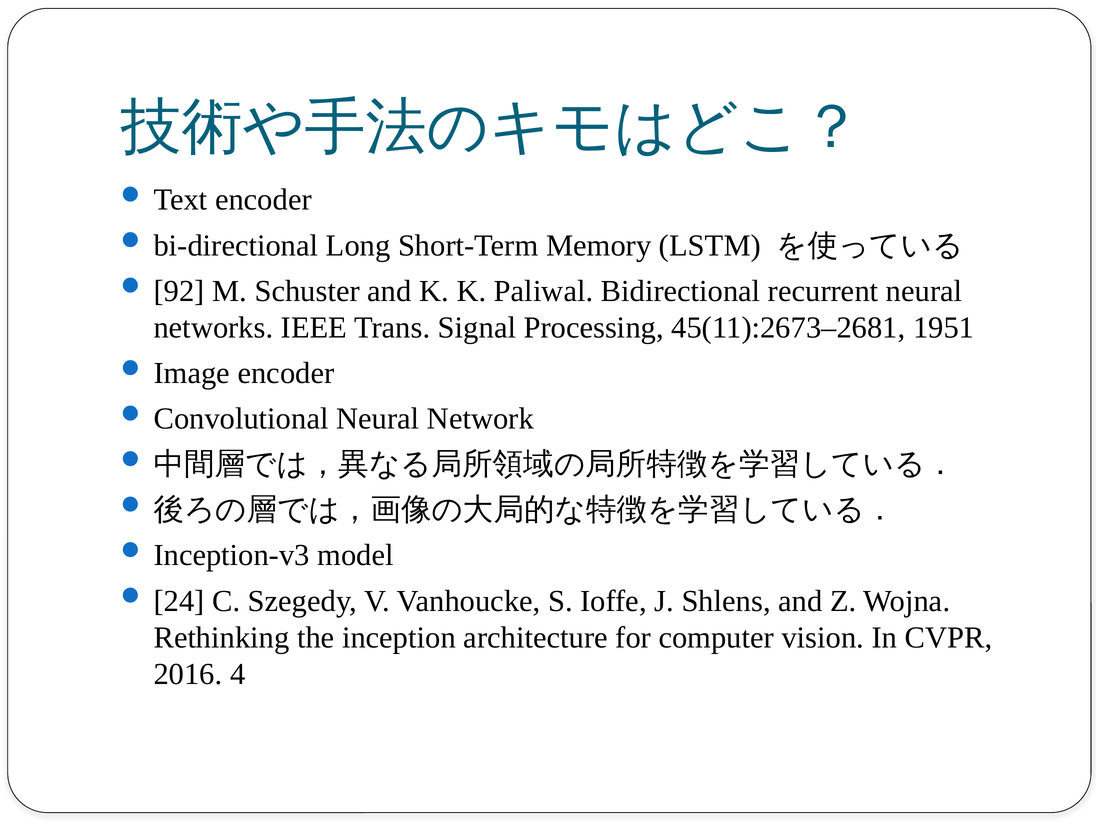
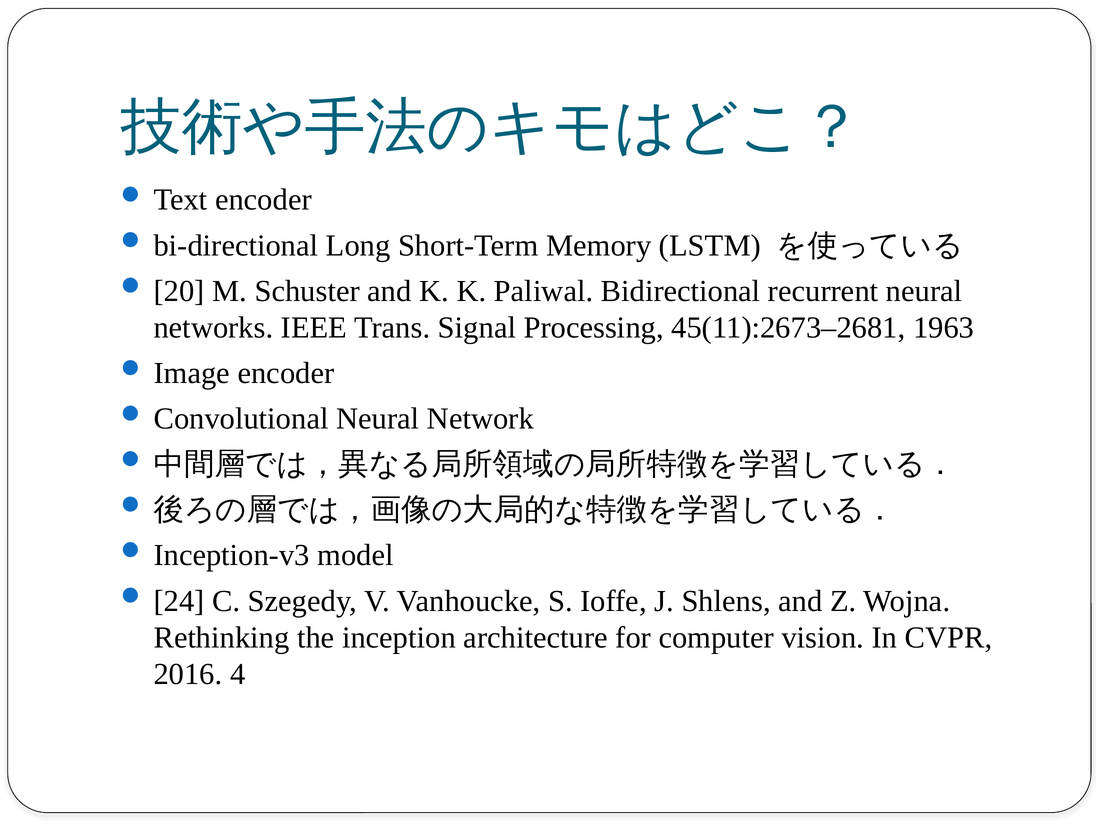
92: 92 -> 20
1951: 1951 -> 1963
